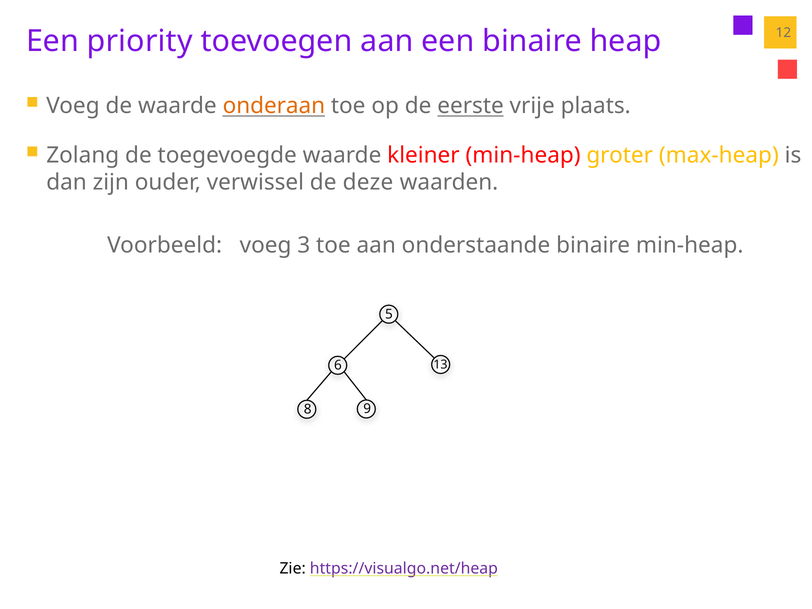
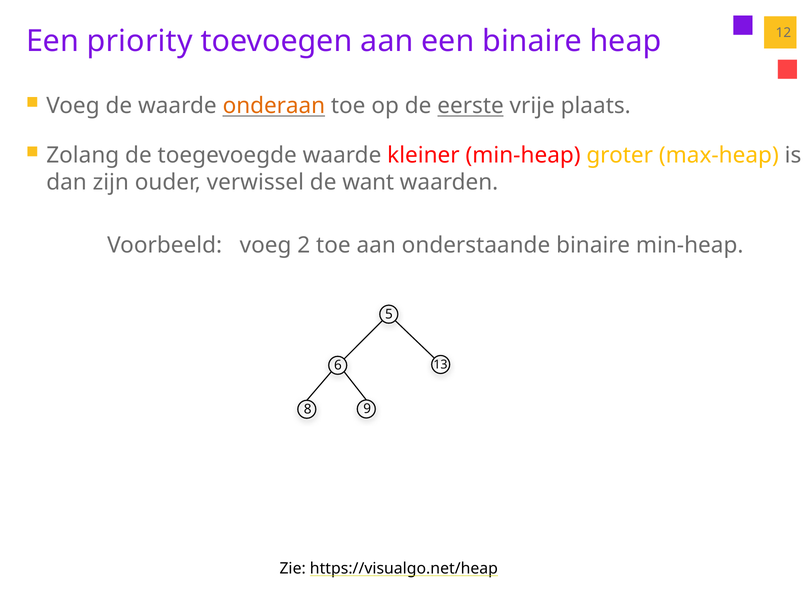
deze: deze -> want
3: 3 -> 2
https://visualgo.net/heap colour: purple -> black
